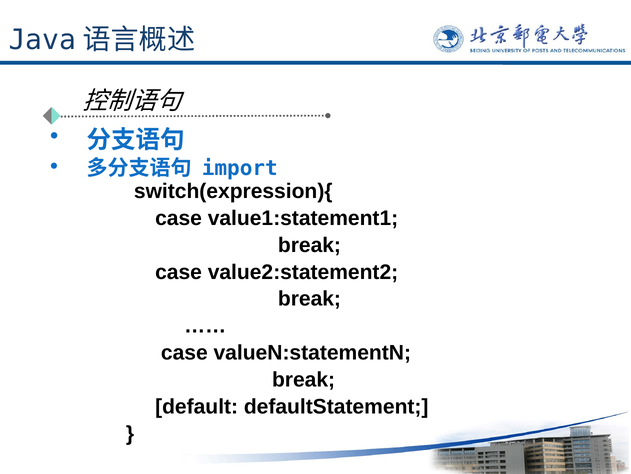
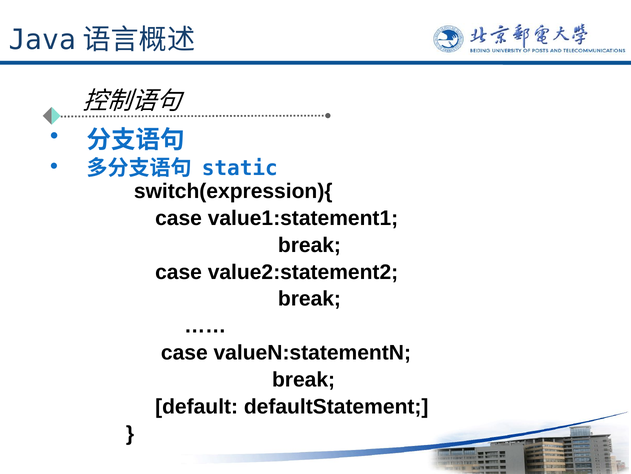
import: import -> static
